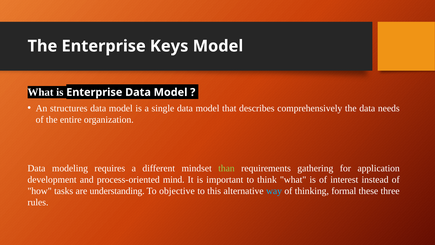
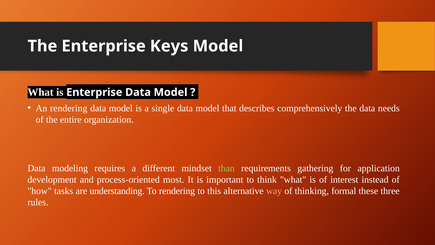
An structures: structures -> rendering
mind: mind -> most
To objective: objective -> rendering
way colour: light blue -> pink
